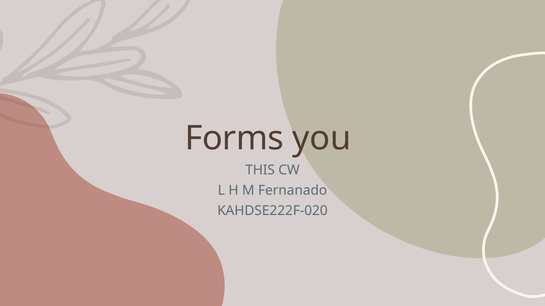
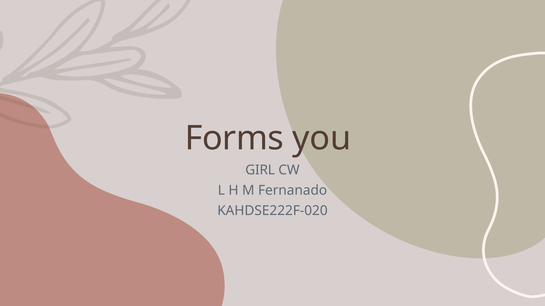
THIS: THIS -> GIRL
